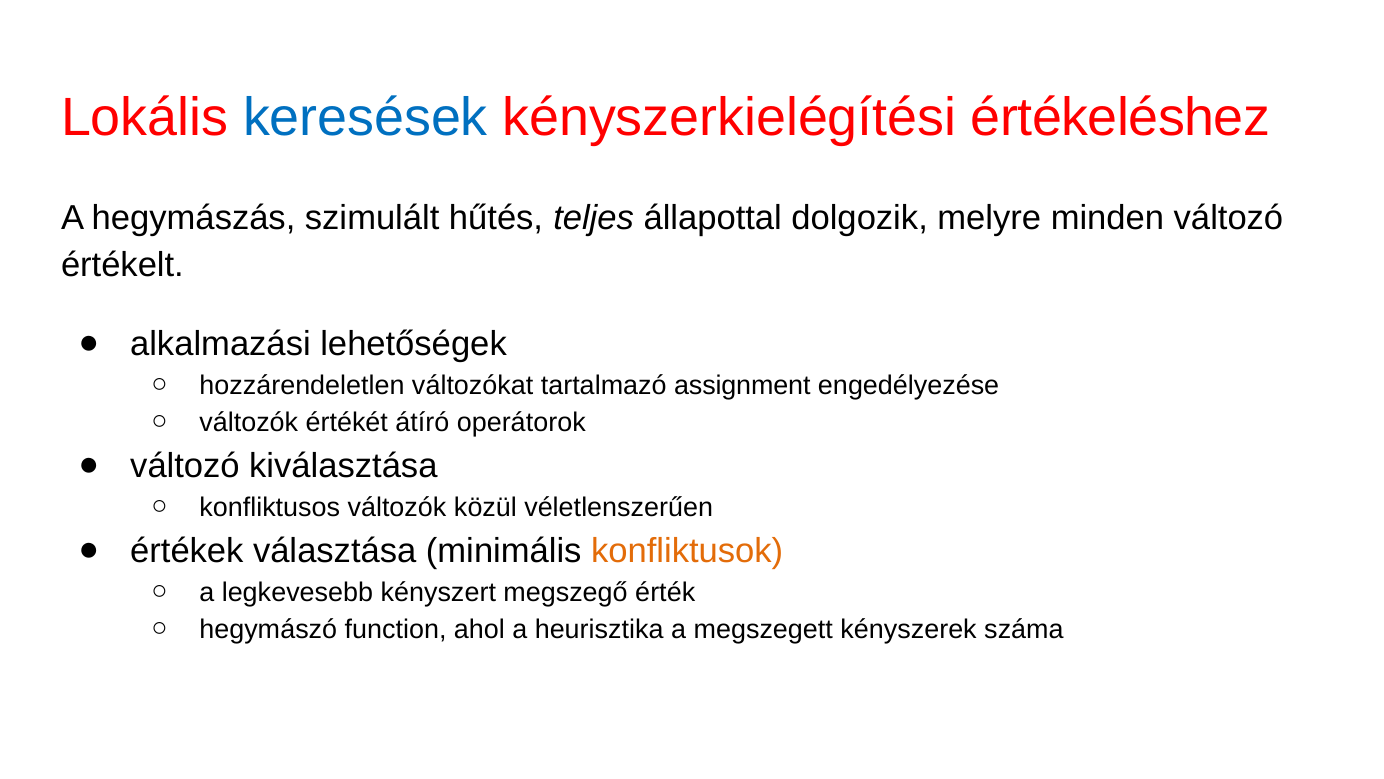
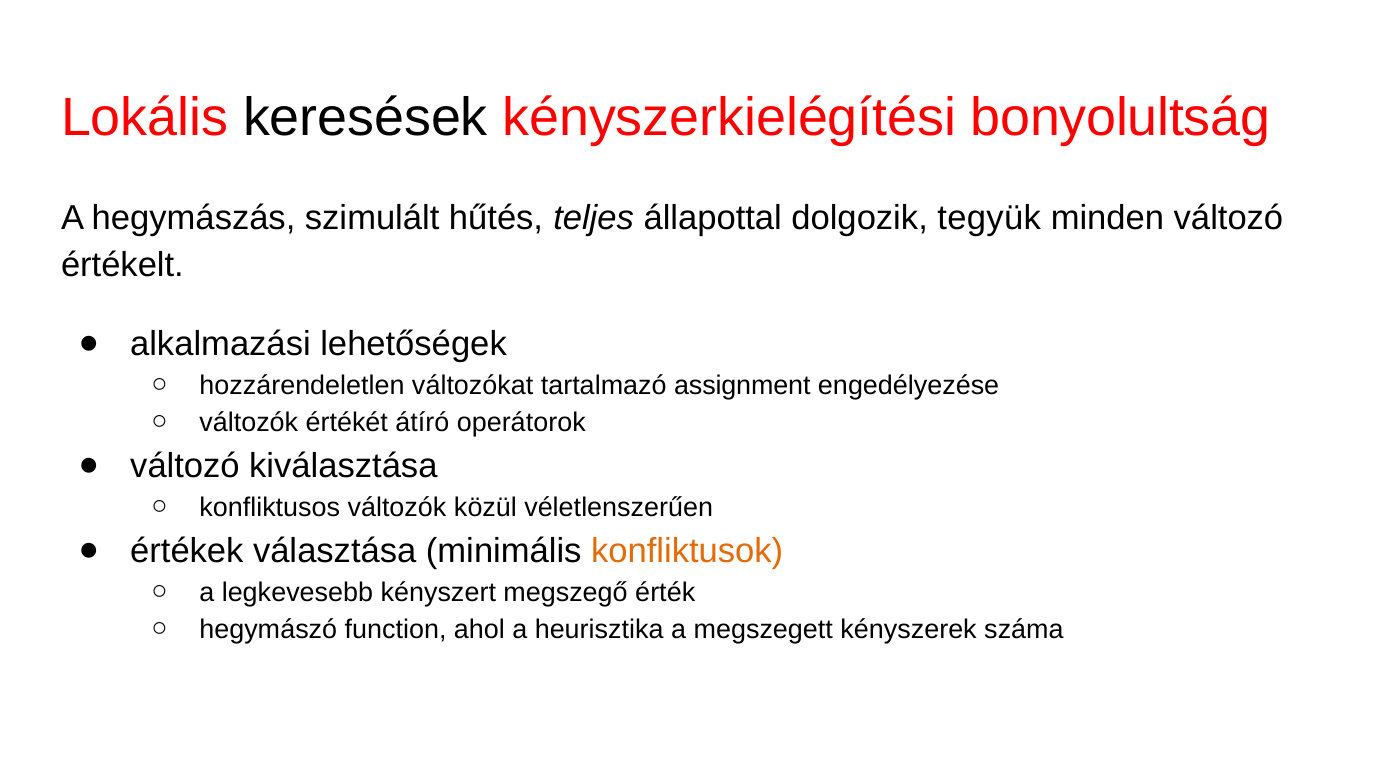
keresések colour: blue -> black
értékeléshez: értékeléshez -> bonyolultság
melyre: melyre -> tegyük
